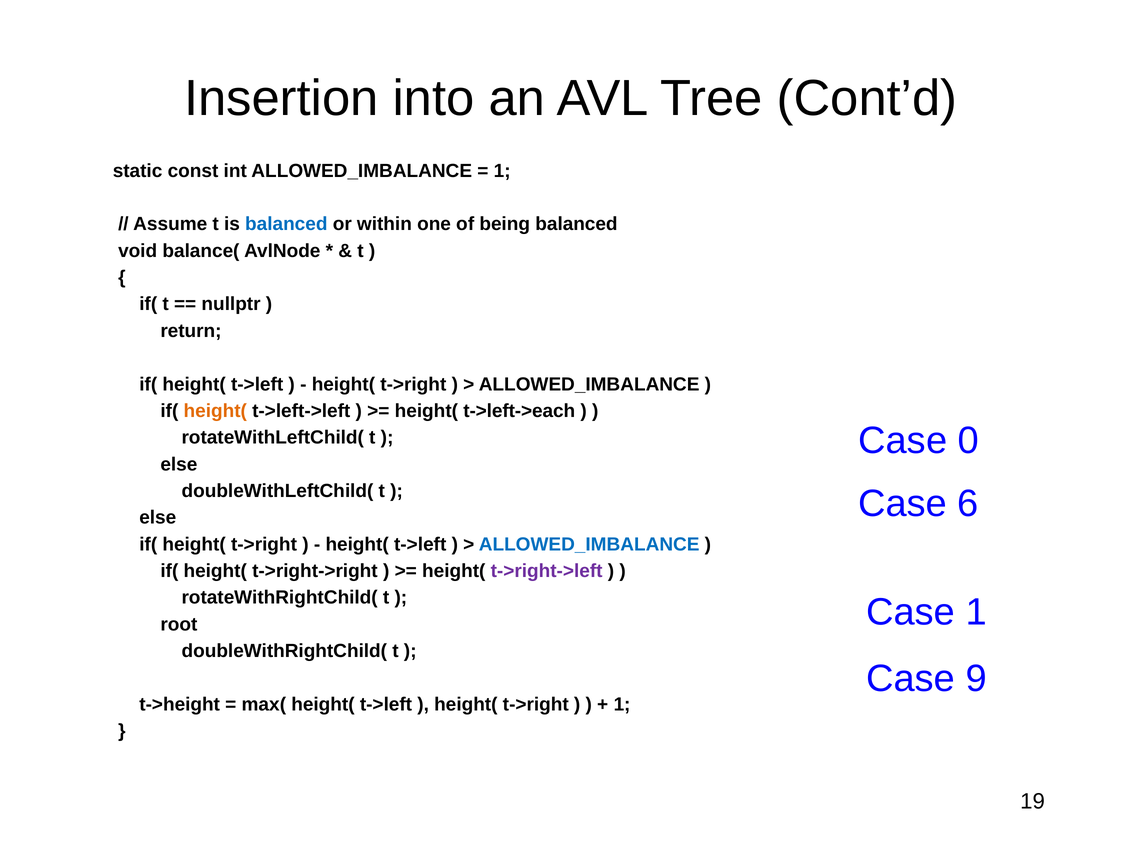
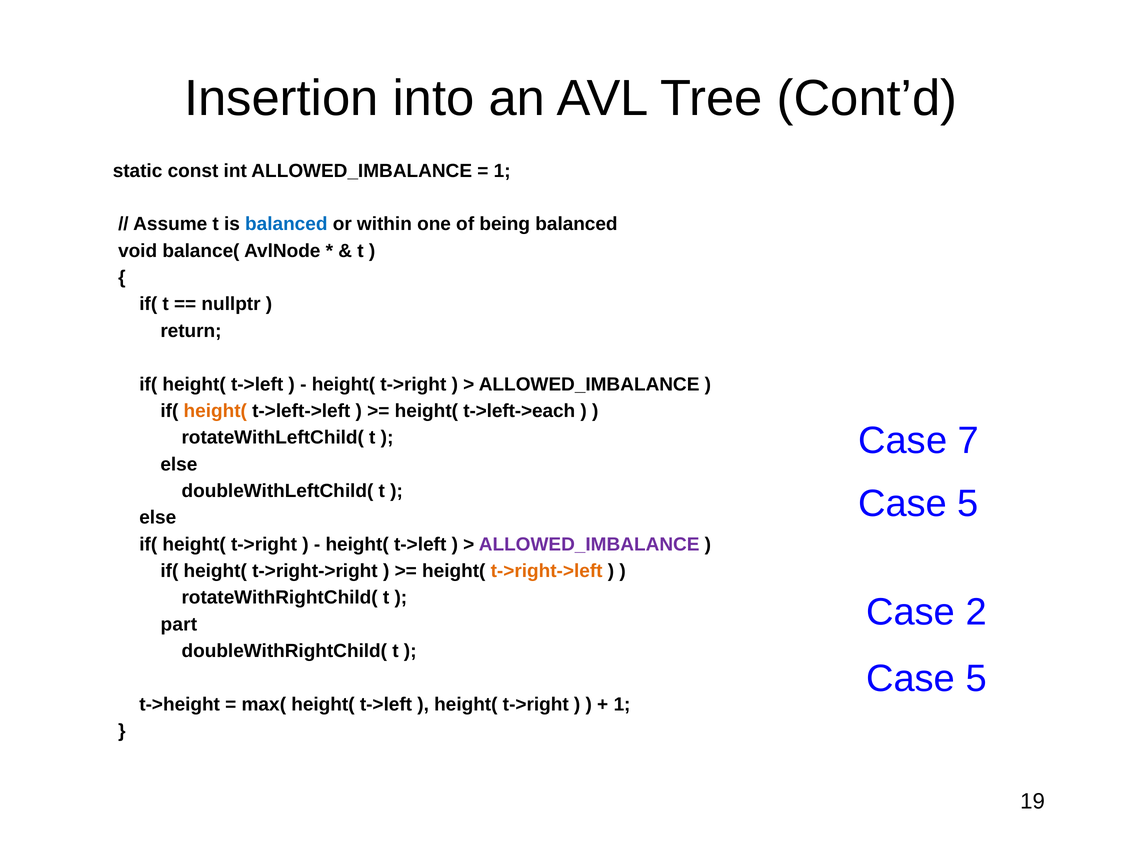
0: 0 -> 7
6 at (968, 504): 6 -> 5
ALLOWED_IMBALANCE at (589, 544) colour: blue -> purple
t->right->left colour: purple -> orange
Case 1: 1 -> 2
root: root -> part
9 at (976, 678): 9 -> 5
